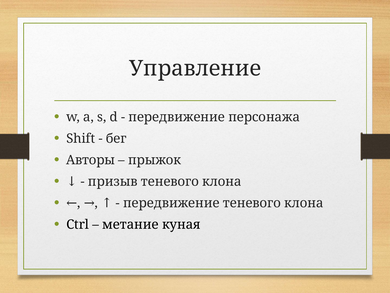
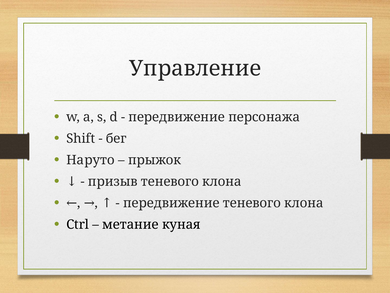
Авторы: Авторы -> Наруто
